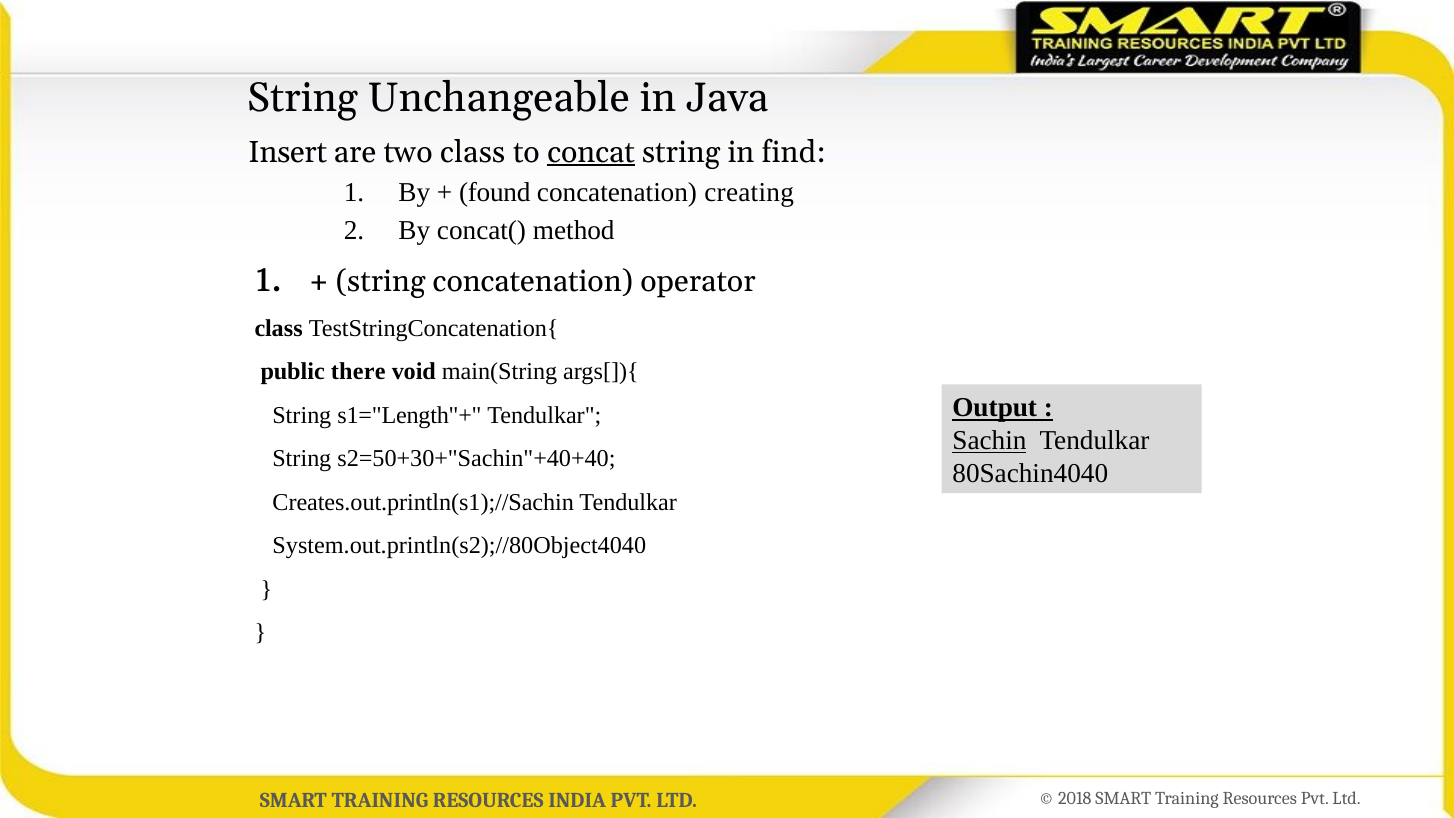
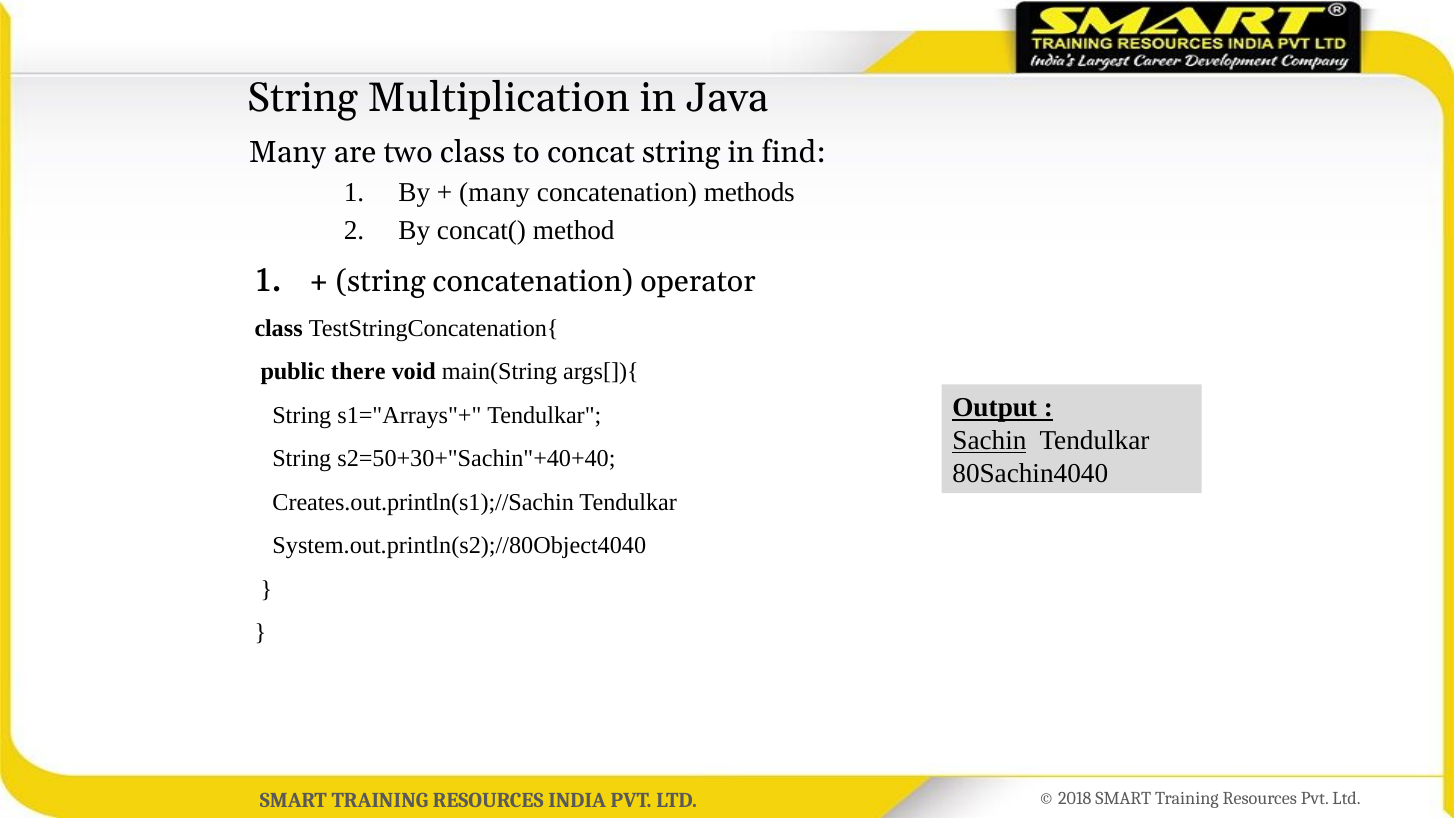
Unchangeable: Unchangeable -> Multiplication
Insert at (288, 152): Insert -> Many
concat underline: present -> none
found at (495, 192): found -> many
creating: creating -> methods
s1="Length"+: s1="Length"+ -> s1="Arrays"+
